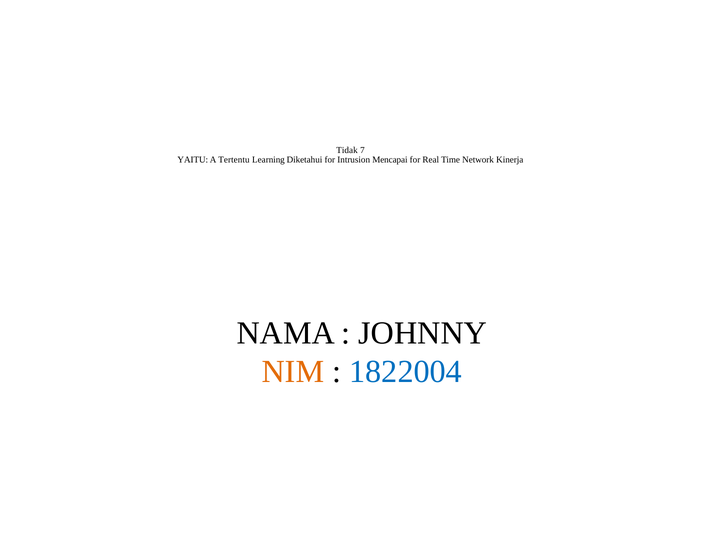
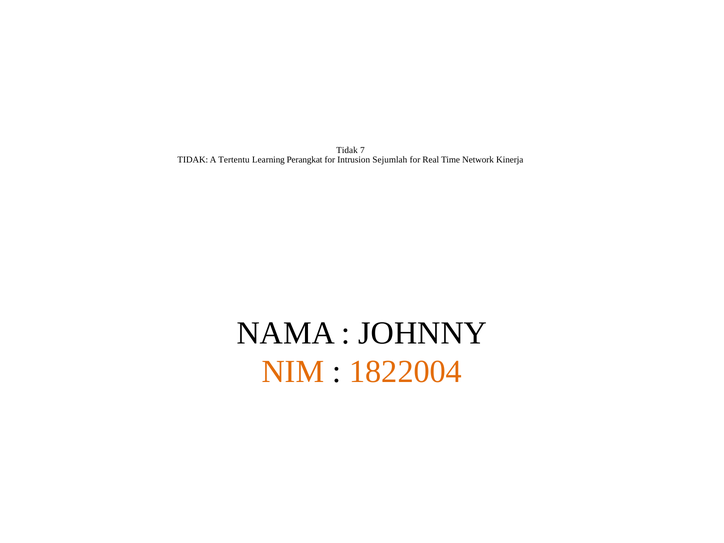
YAITU at (193, 160): YAITU -> TIDAK
Diketahui: Diketahui -> Perangkat
Mencapai: Mencapai -> Sejumlah
1822004 colour: blue -> orange
